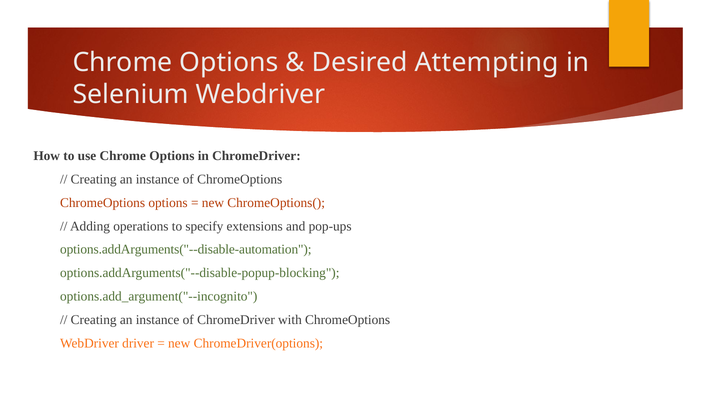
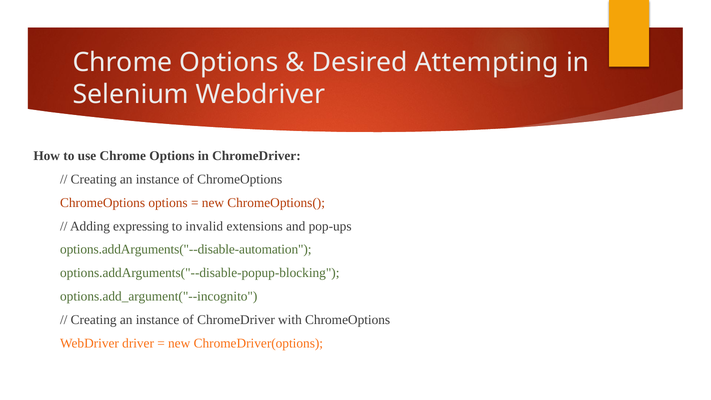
operations: operations -> expressing
specify: specify -> invalid
